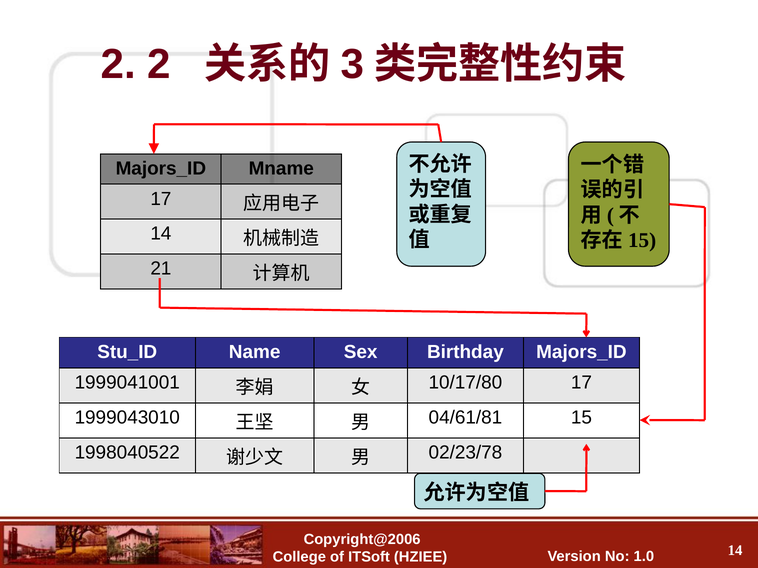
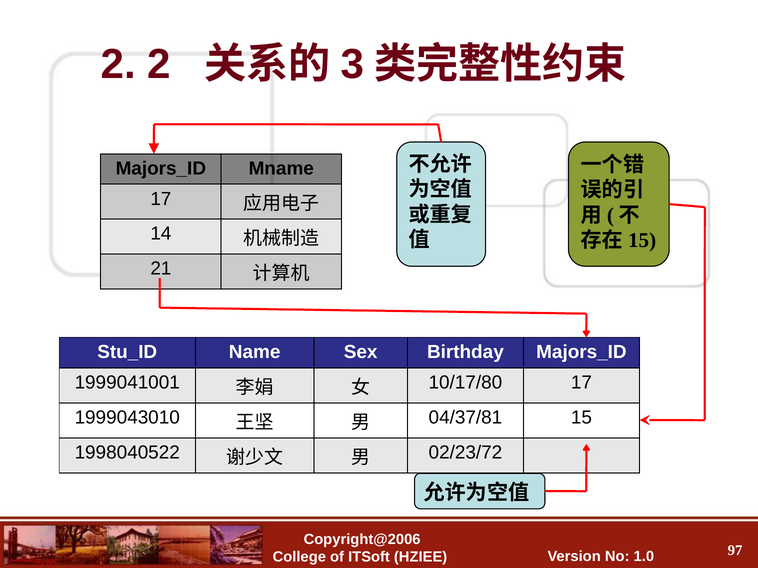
04/61/81: 04/61/81 -> 04/37/81
02/23/78: 02/23/78 -> 02/23/72
14 at (735, 551): 14 -> 97
